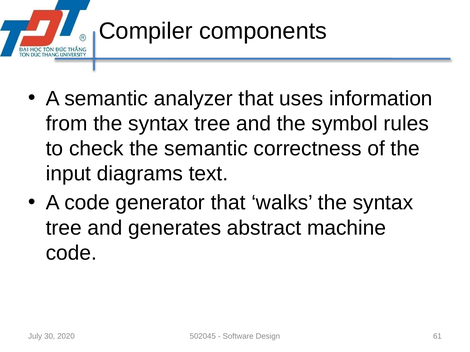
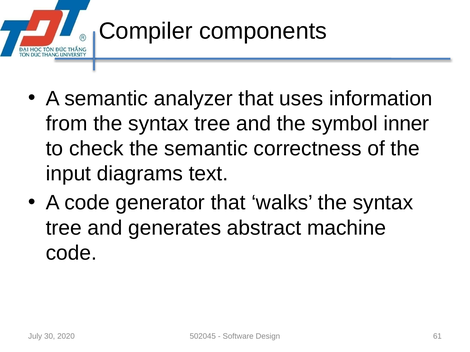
rules: rules -> inner
